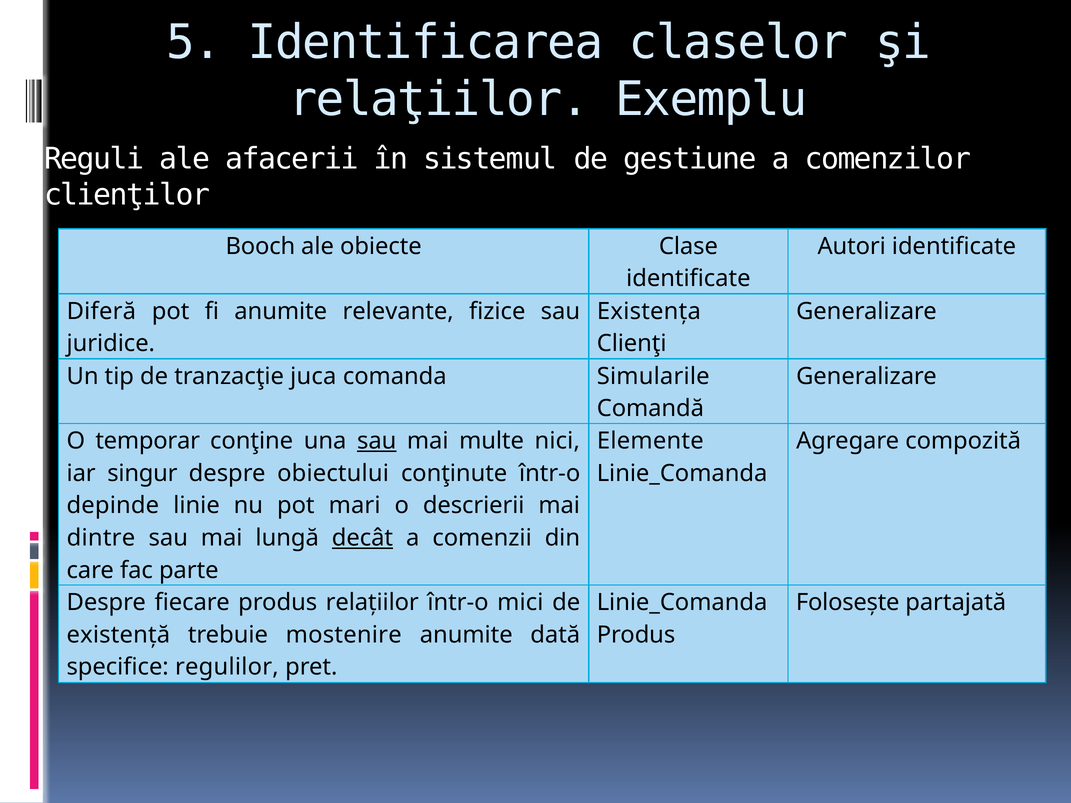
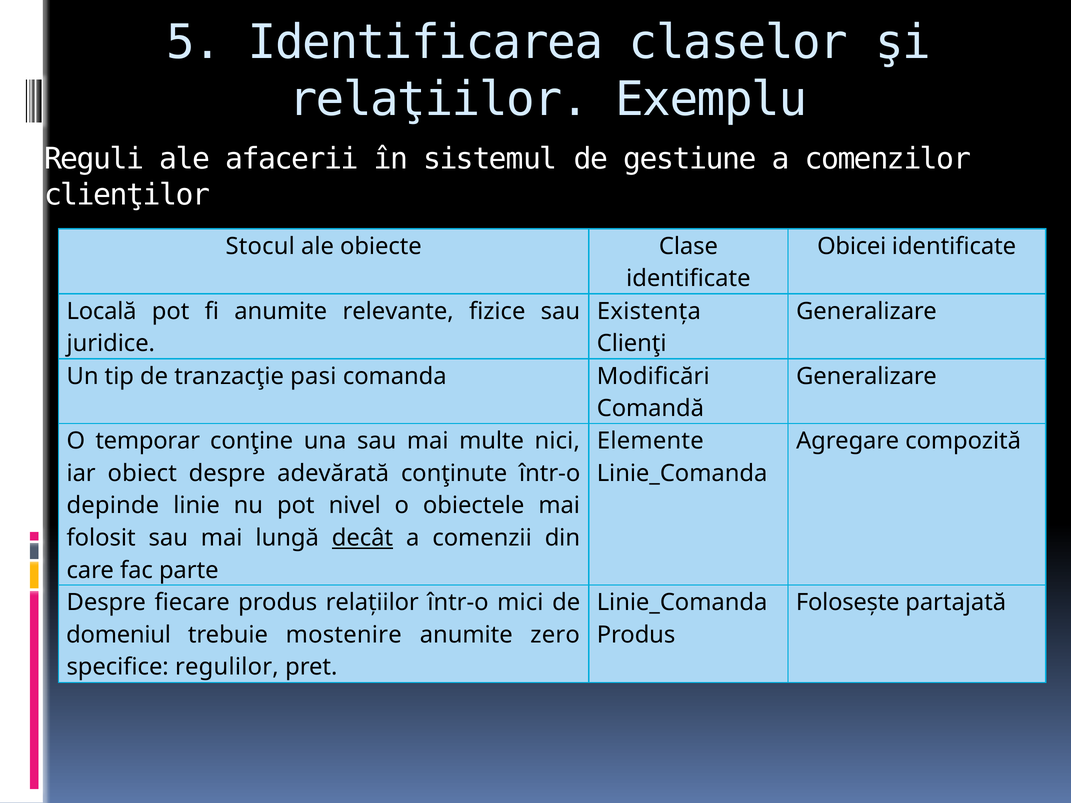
Booch: Booch -> Stocul
Autori: Autori -> Obicei
Diferă: Diferă -> Locală
juca: juca -> pasi
Simularile: Simularile -> Modificări
sau at (377, 441) underline: present -> none
singur: singur -> obiect
obiectului: obiectului -> adevărată
mari: mari -> nivel
descrierii: descrierii -> obiectele
dintre: dintre -> folosit
existenţă: existenţă -> domeniul
dată: dată -> zero
